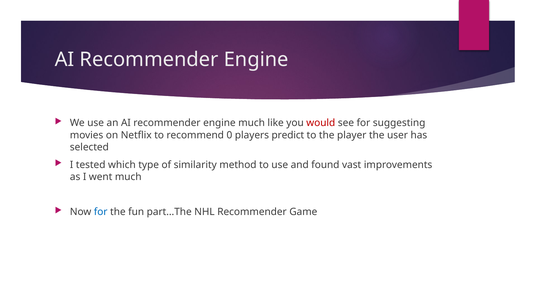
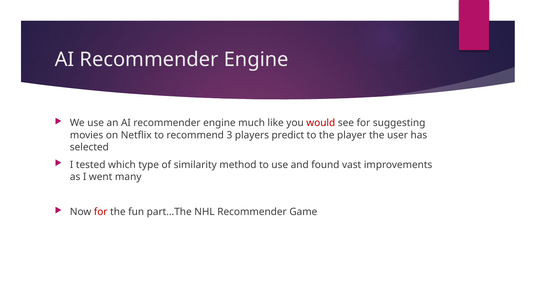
0: 0 -> 3
went much: much -> many
for at (101, 212) colour: blue -> red
